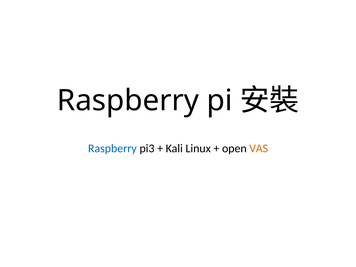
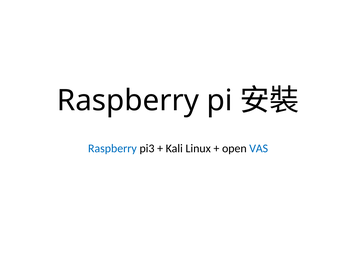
VAS colour: orange -> blue
